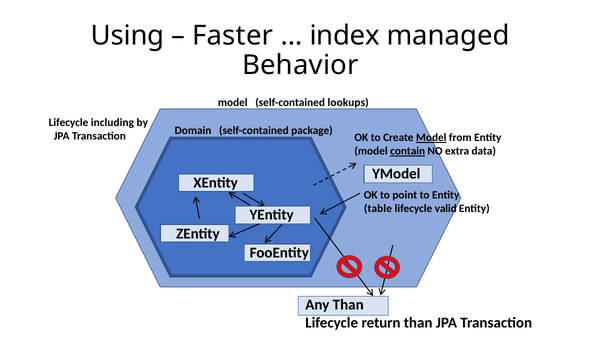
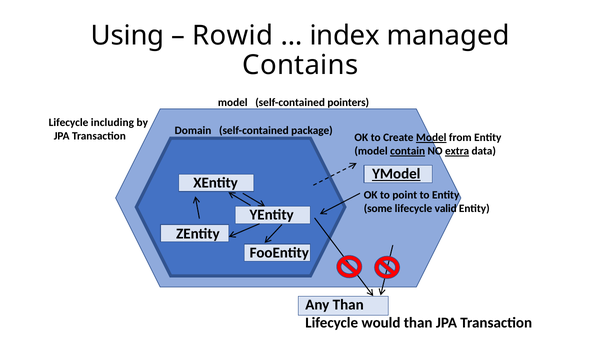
Faster: Faster -> Rowid
Behavior: Behavior -> Contains
lookups: lookups -> pointers
extra underline: none -> present
YModel underline: none -> present
table: table -> some
return: return -> would
